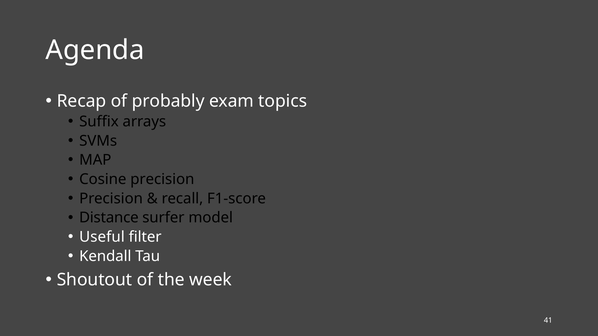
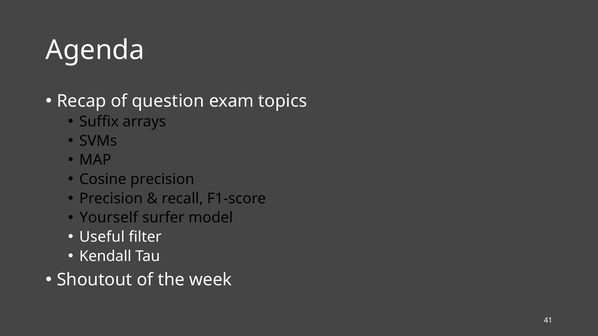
probably: probably -> question
Distance: Distance -> Yourself
